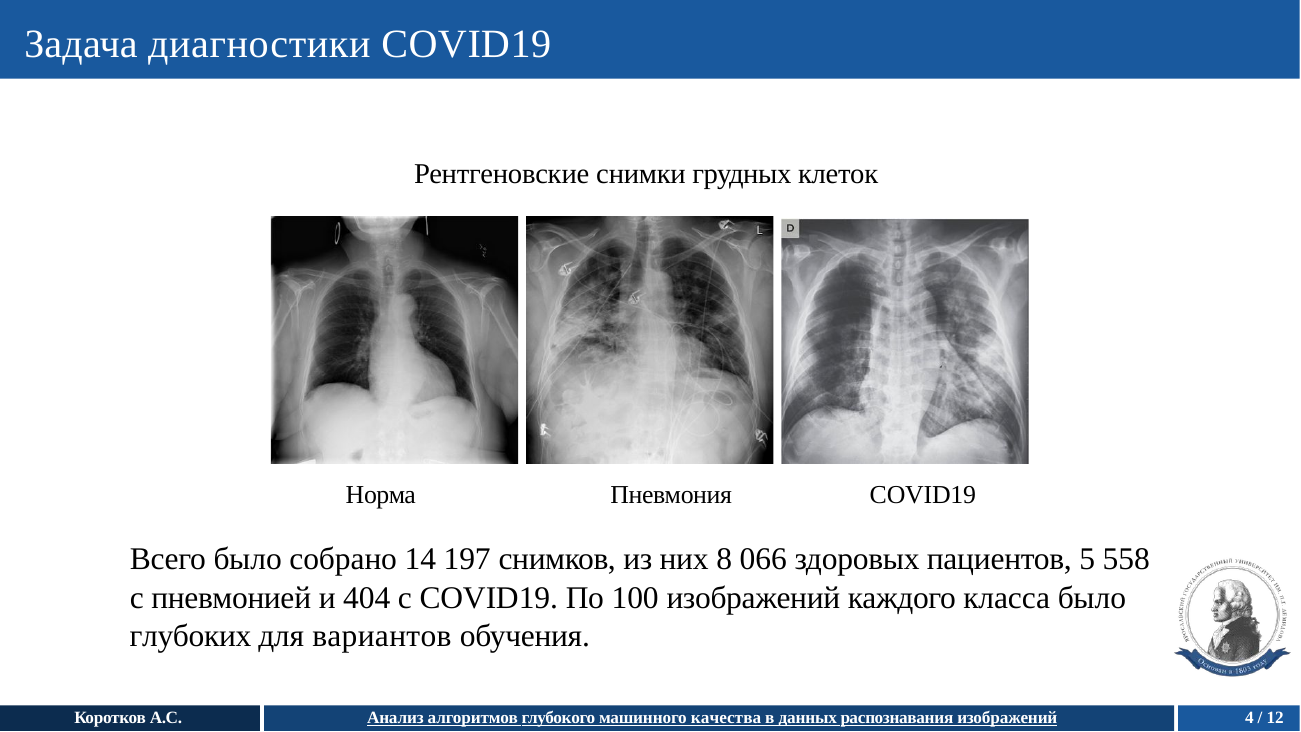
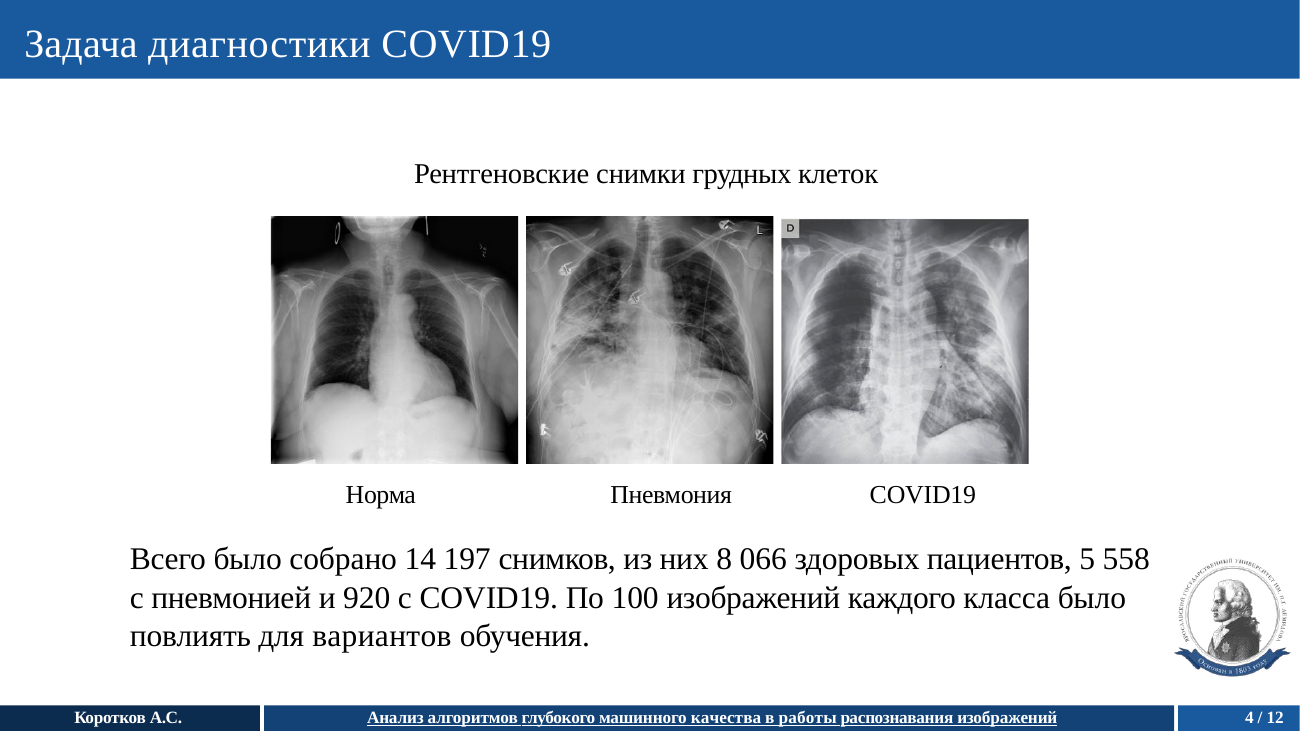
404: 404 -> 920
глубоких: глубоких -> повлиять
данных: данных -> работы
